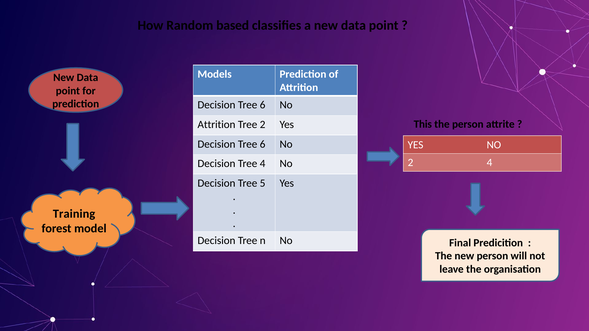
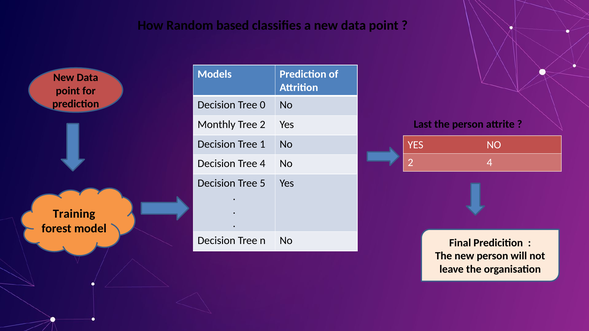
6 at (263, 105): 6 -> 0
This: This -> Last
Attrition at (216, 125): Attrition -> Monthly
6 at (263, 144): 6 -> 1
